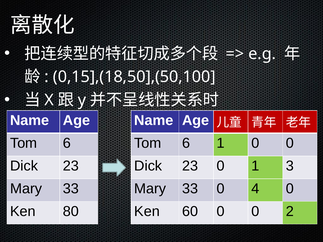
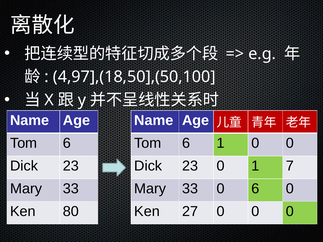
0,15],(18,50],(50,100: 0,15],(18,50],(50,100 -> 4,97],(18,50],(50,100
3: 3 -> 7
0 4: 4 -> 6
60: 60 -> 27
0 0 2: 2 -> 0
